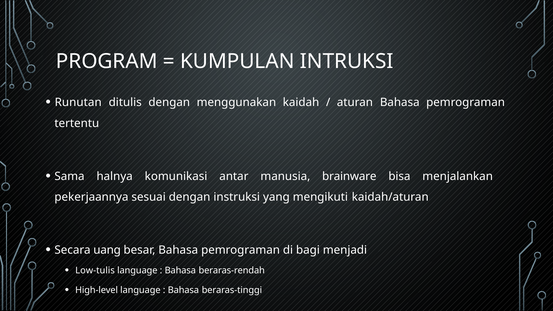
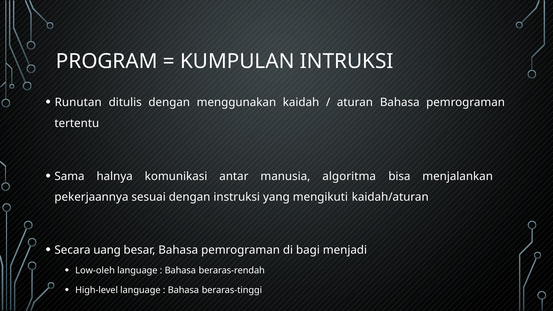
brainware: brainware -> algoritma
Low-tulis: Low-tulis -> Low-oleh
